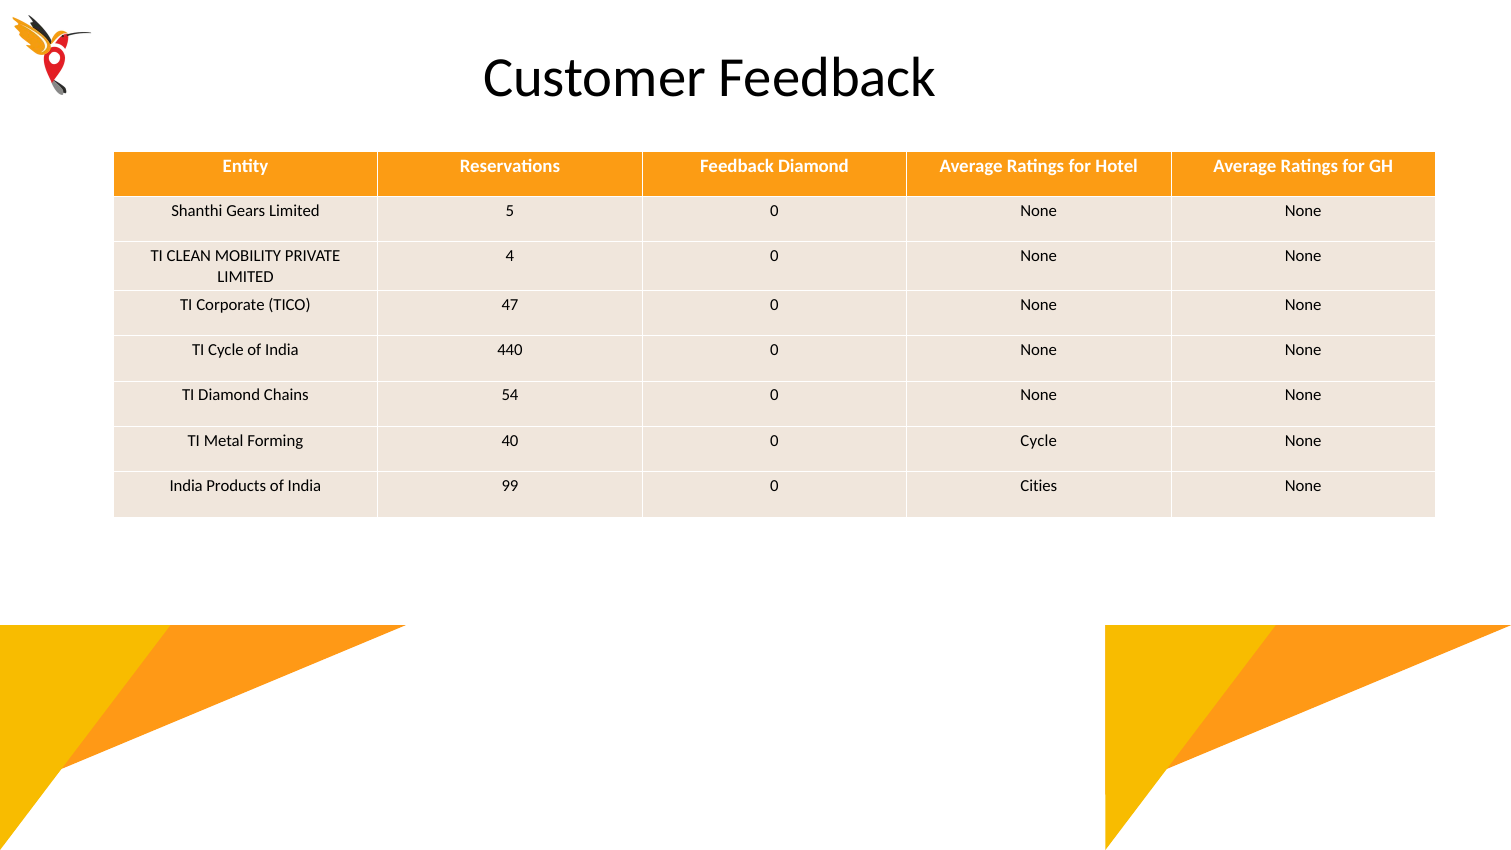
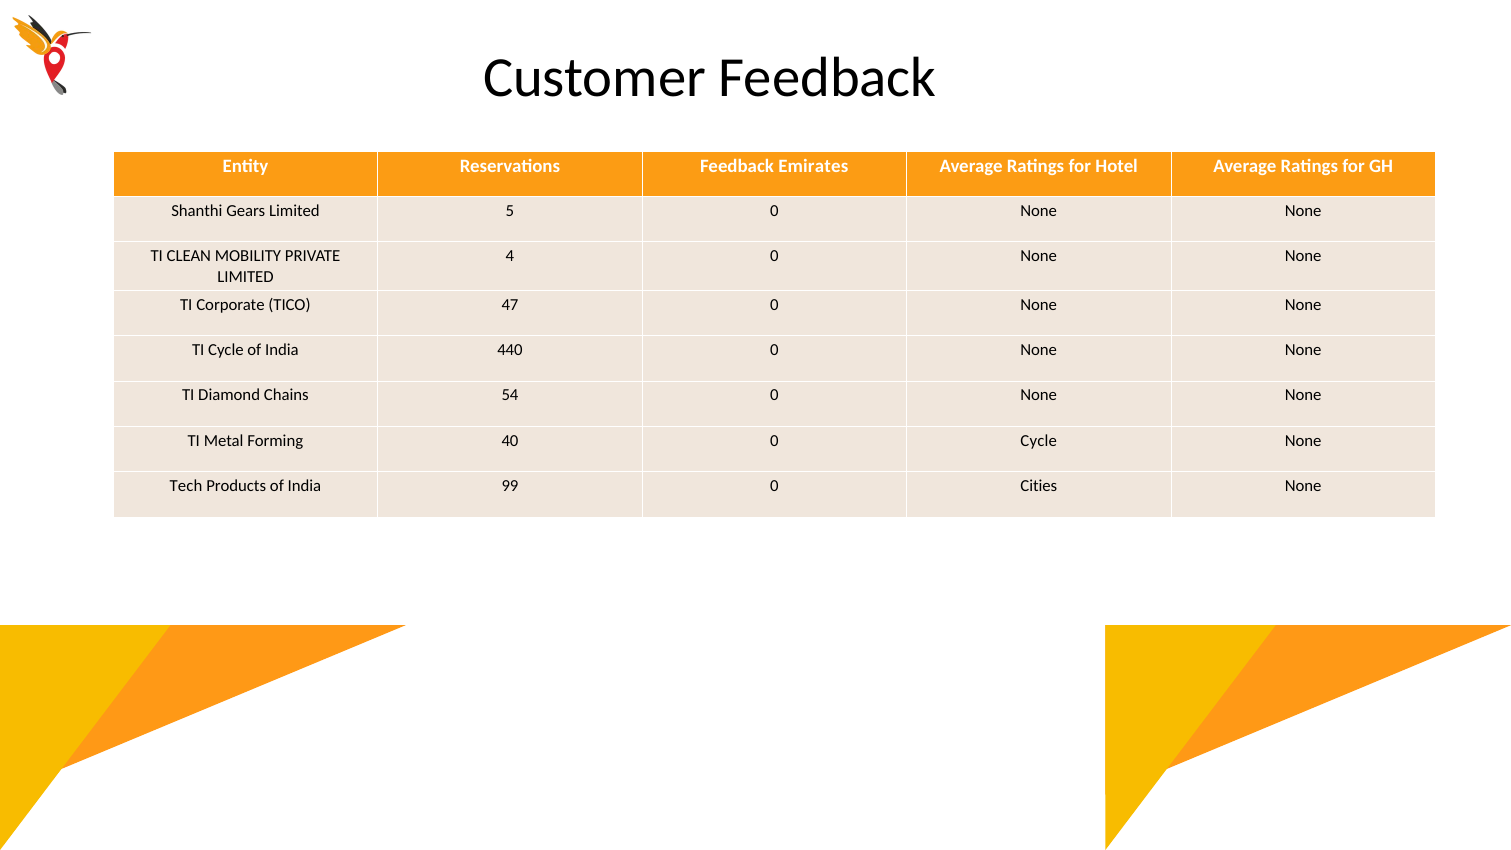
Feedback Diamond: Diamond -> Emirates
India at (186, 486): India -> Tech
